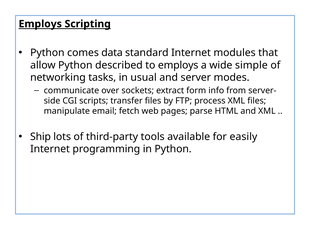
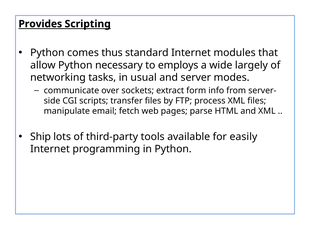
Employs at (40, 24): Employs -> Provides
data: data -> thus
described: described -> necessary
simple: simple -> largely
